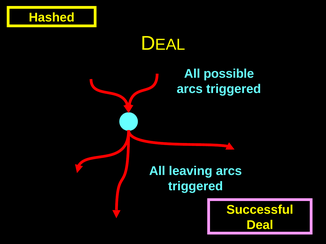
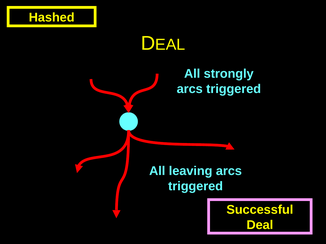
possible: possible -> strongly
